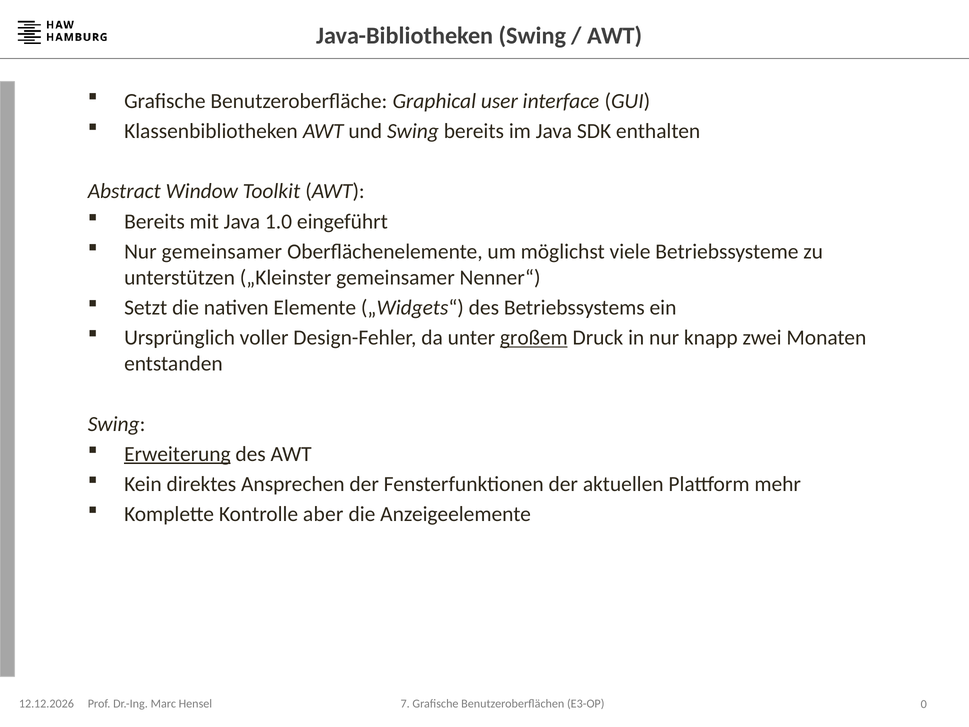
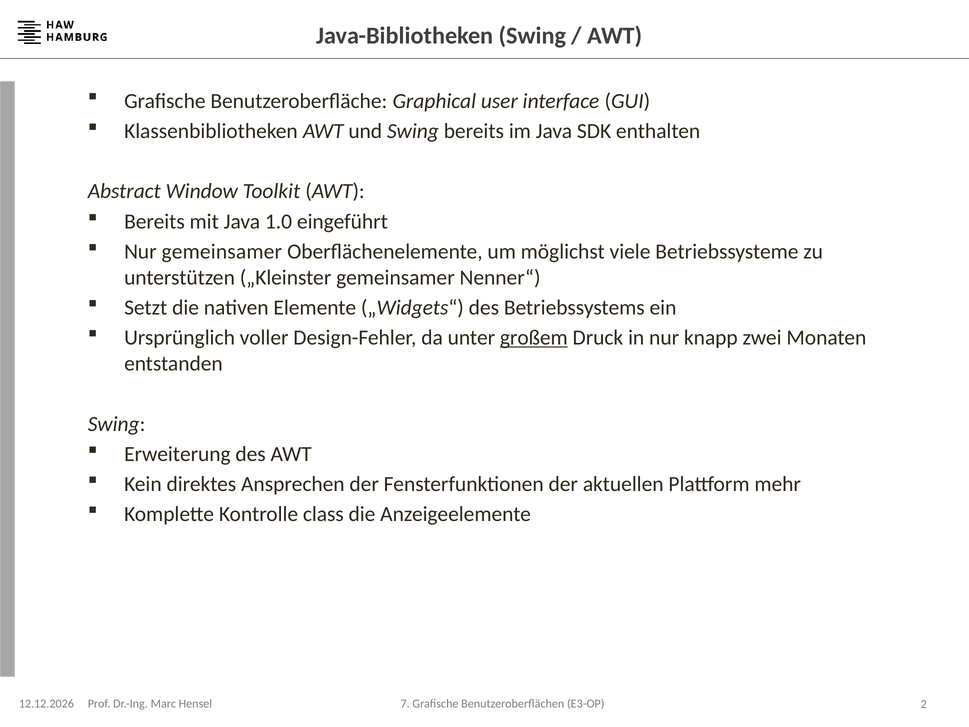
Erweiterung underline: present -> none
aber: aber -> class
0: 0 -> 2
